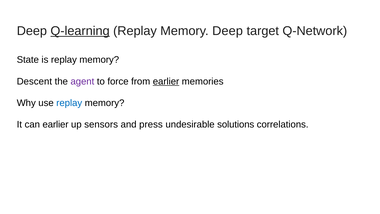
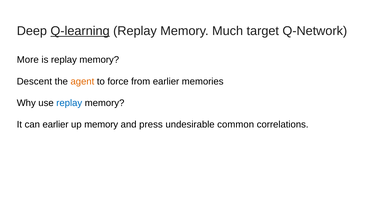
Memory Deep: Deep -> Much
State: State -> More
agent colour: purple -> orange
earlier at (166, 81) underline: present -> none
up sensors: sensors -> memory
solutions: solutions -> common
